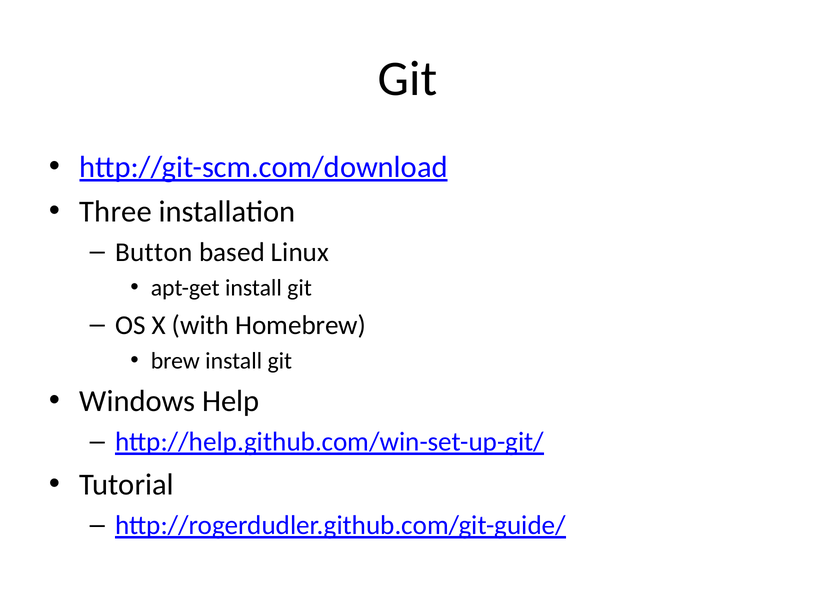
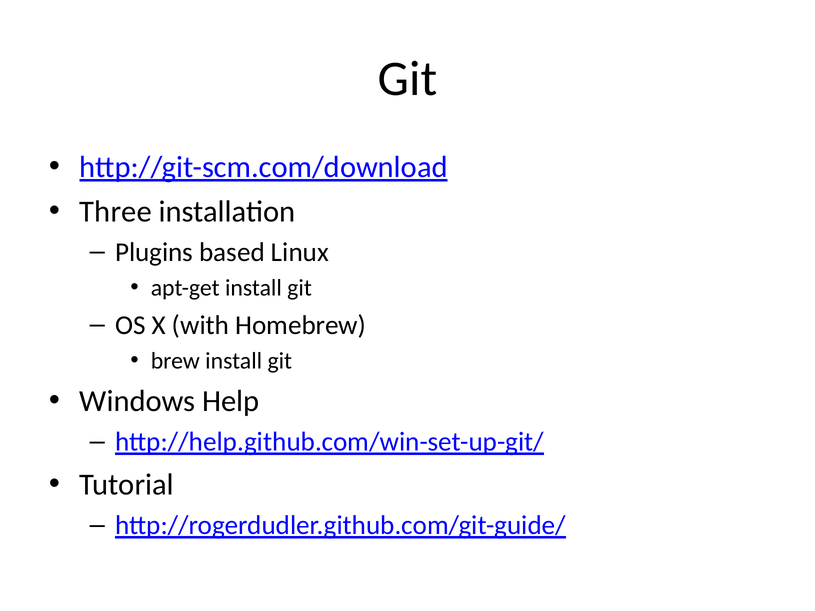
Button: Button -> Plugins
